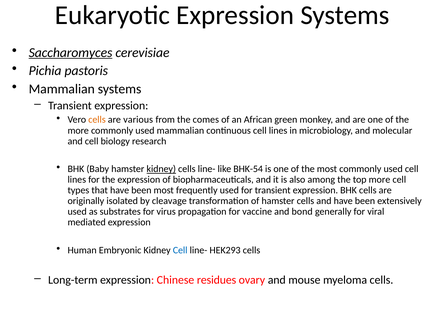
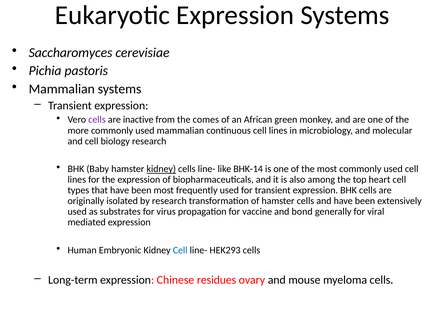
Saccharomyces underline: present -> none
cells at (97, 120) colour: orange -> purple
various: various -> inactive
BHK-54: BHK-54 -> BHK-14
top more: more -> heart
by cleavage: cleavage -> research
